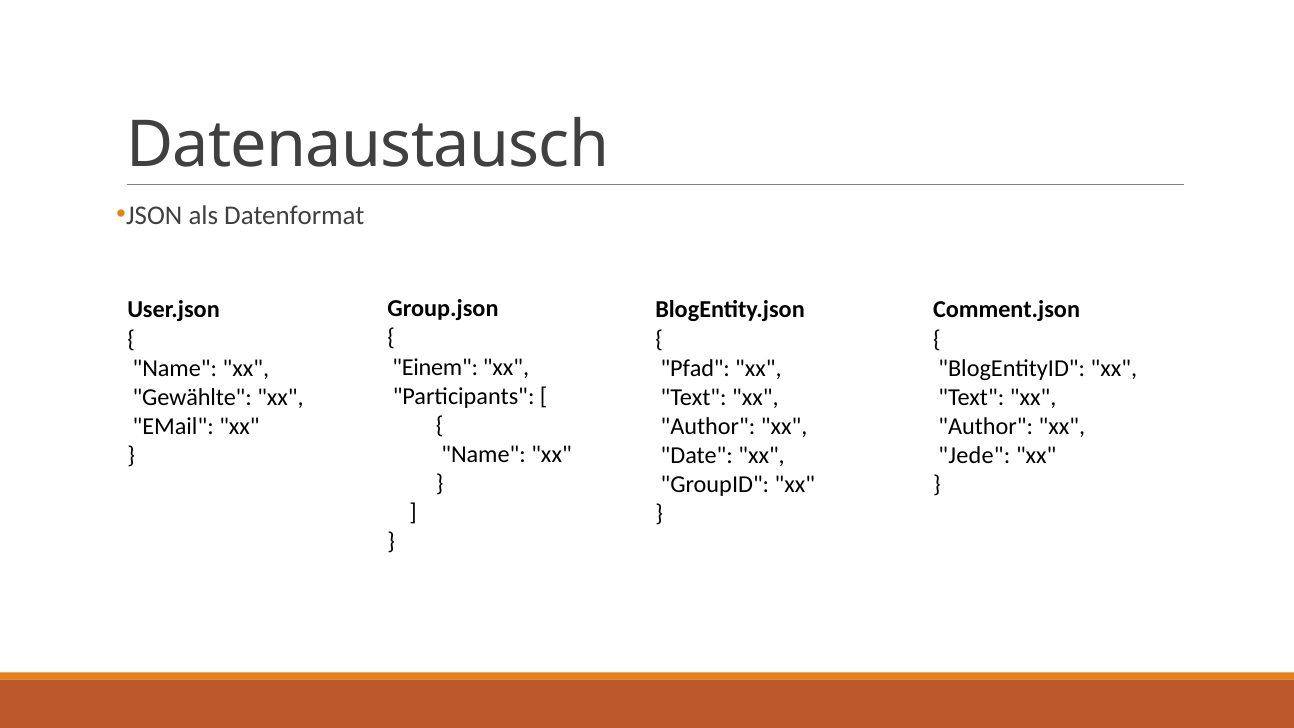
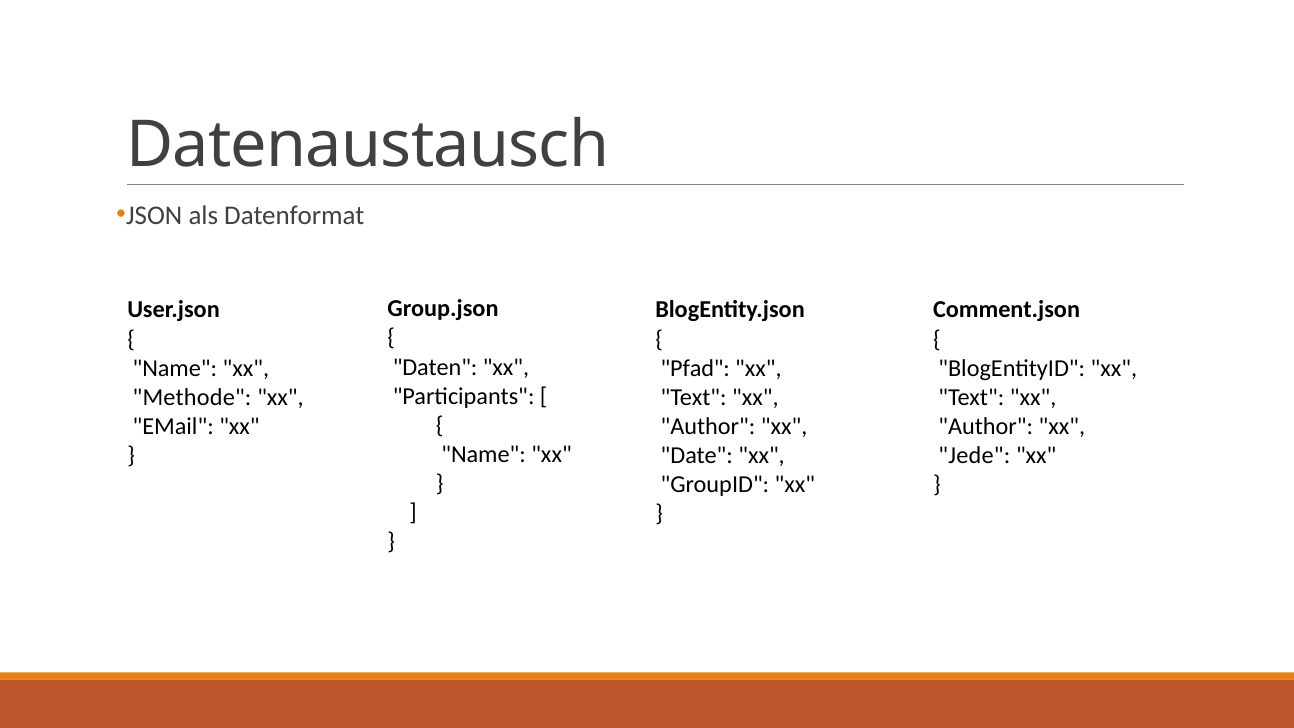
Einem: Einem -> Daten
Gewählte: Gewählte -> Methode
